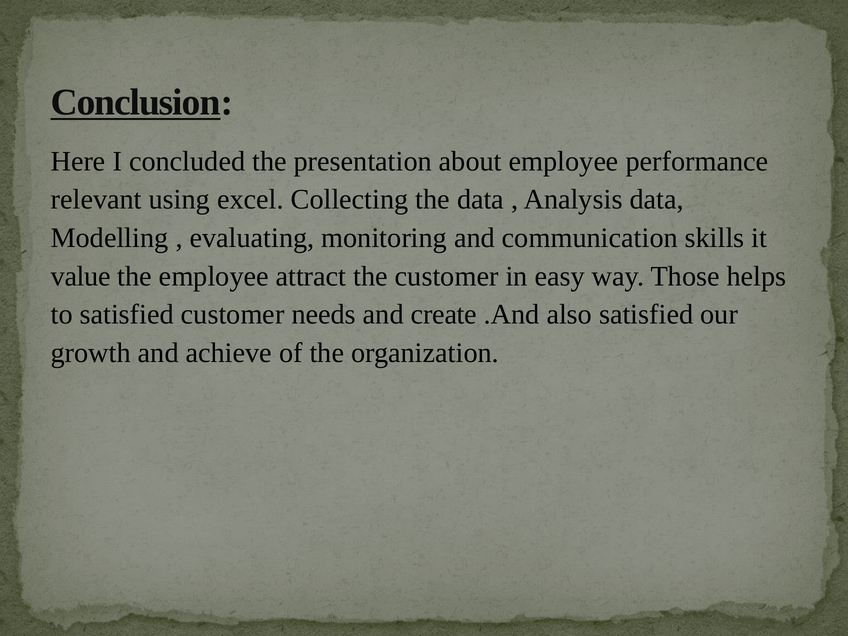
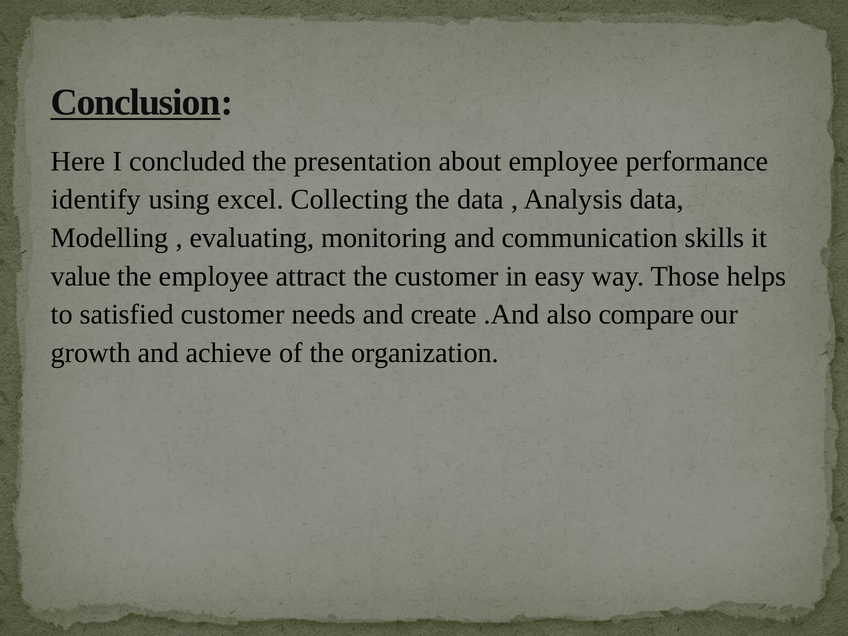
relevant: relevant -> identify
also satisfied: satisfied -> compare
